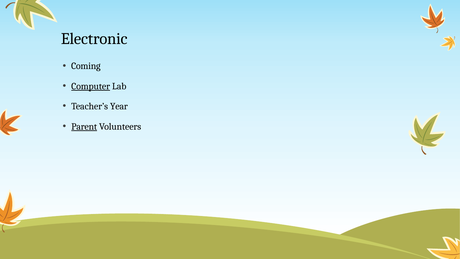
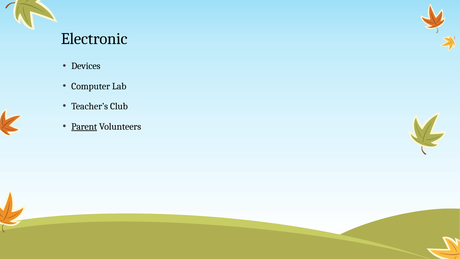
Coming: Coming -> Devices
Computer underline: present -> none
Year: Year -> Club
